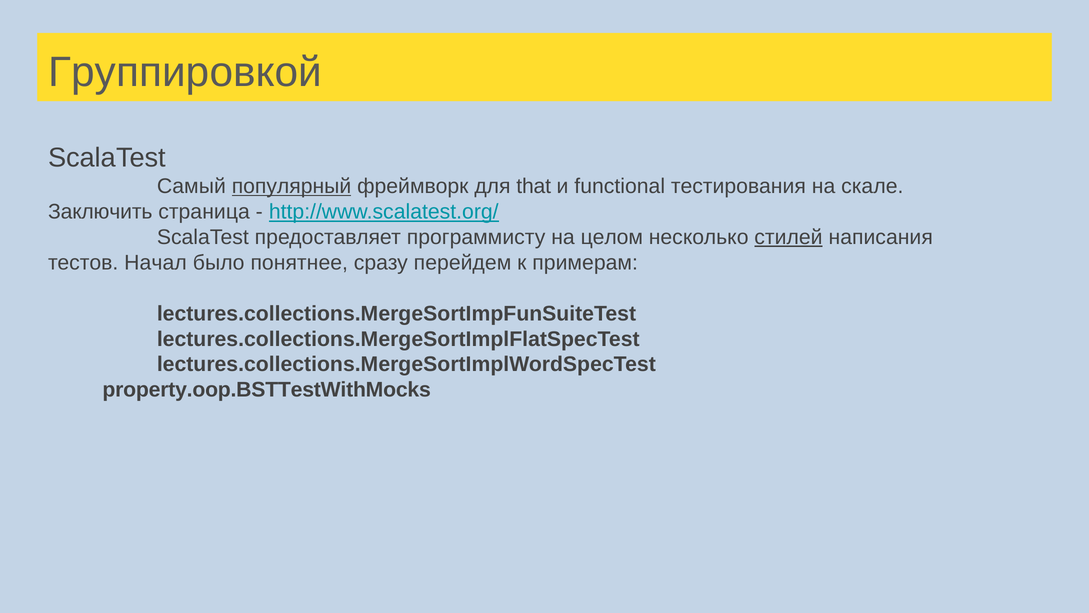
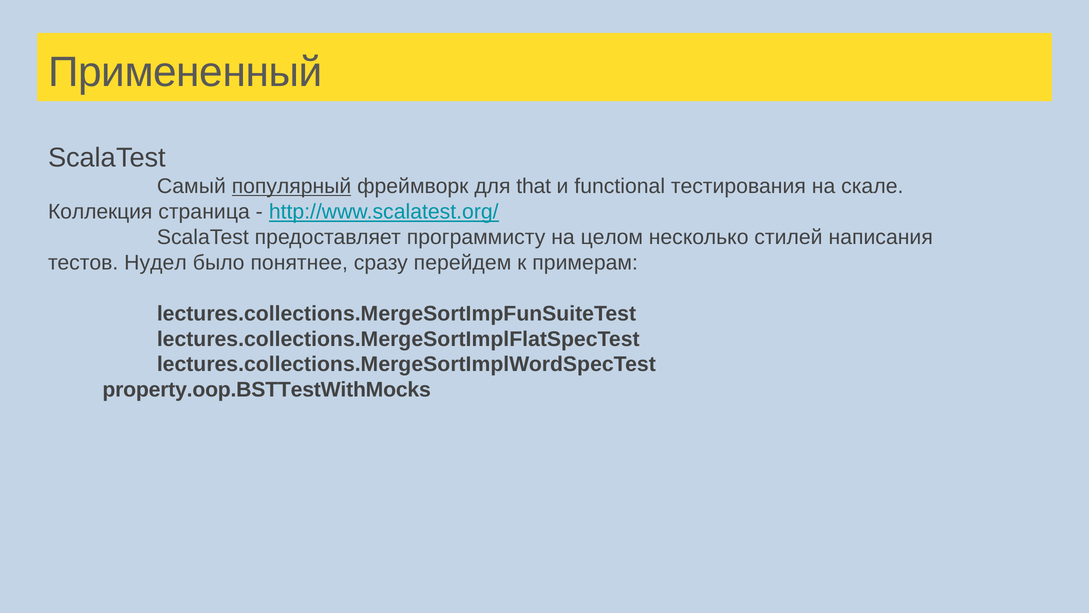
Группировкой: Группировкой -> Примененный
Заключить: Заключить -> Коллекция
стилей underline: present -> none
Начал: Начал -> Нудел
